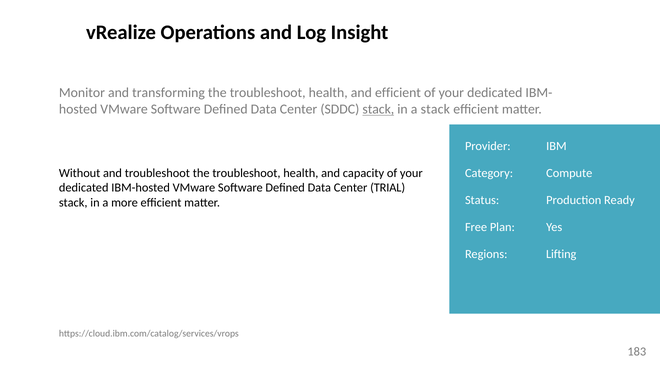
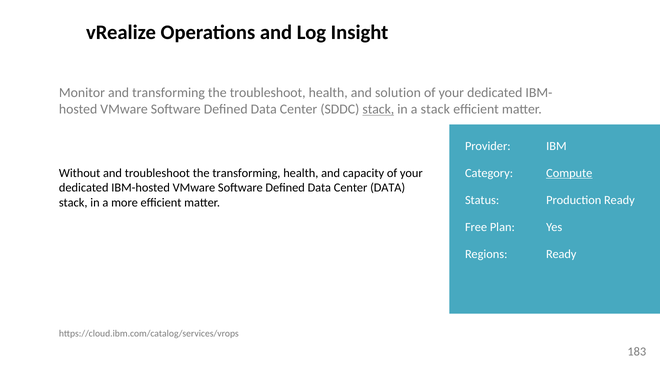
and efficient: efficient -> solution
troubleshoot the troubleshoot: troubleshoot -> transforming
Compute underline: none -> present
Center TRIAL: TRIAL -> DATA
Regions Lifting: Lifting -> Ready
